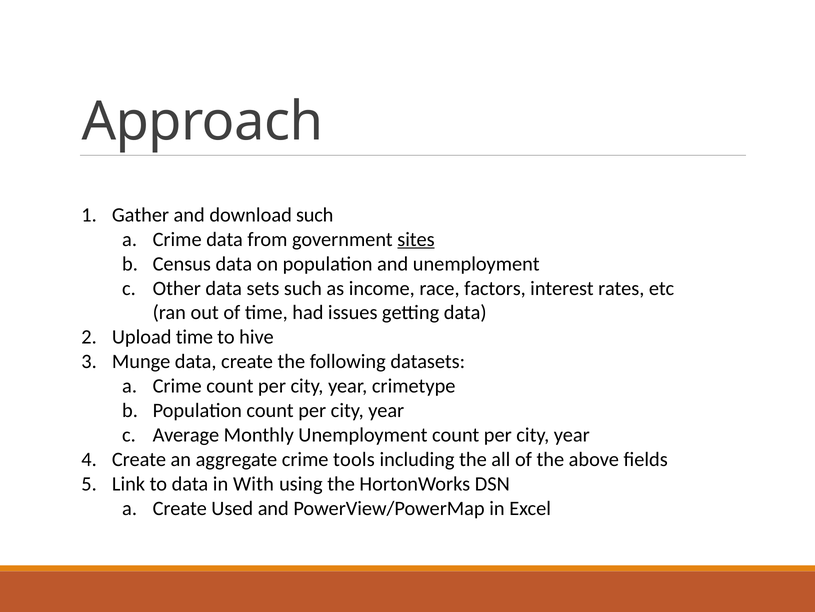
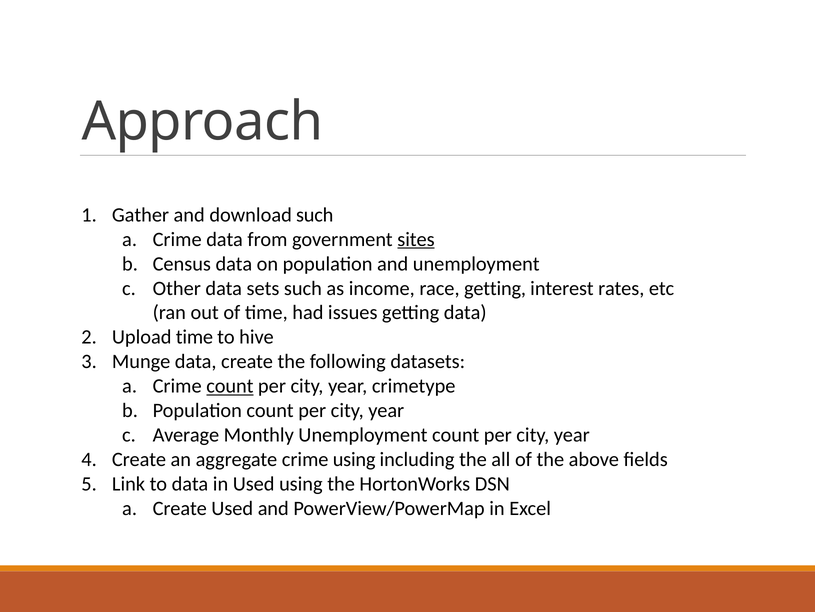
race factors: factors -> getting
count at (230, 386) underline: none -> present
crime tools: tools -> using
in With: With -> Used
